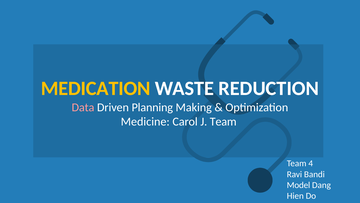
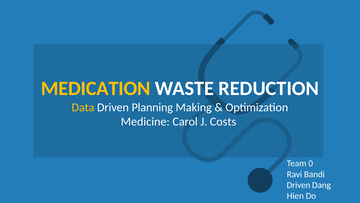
Data colour: pink -> yellow
J Team: Team -> Costs
4: 4 -> 0
Model at (298, 185): Model -> Driven
